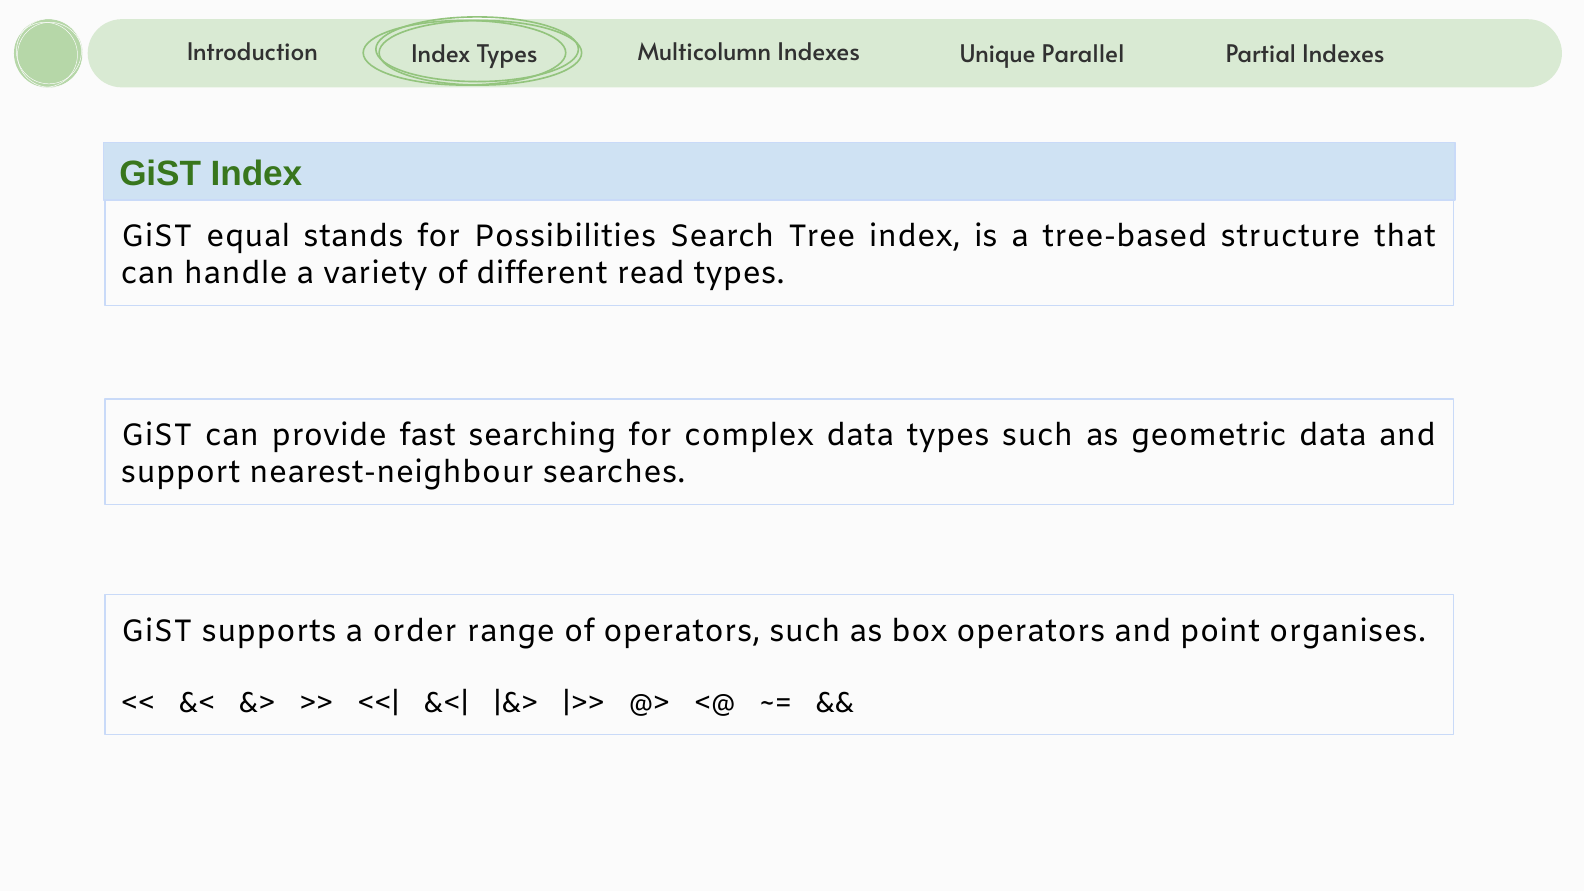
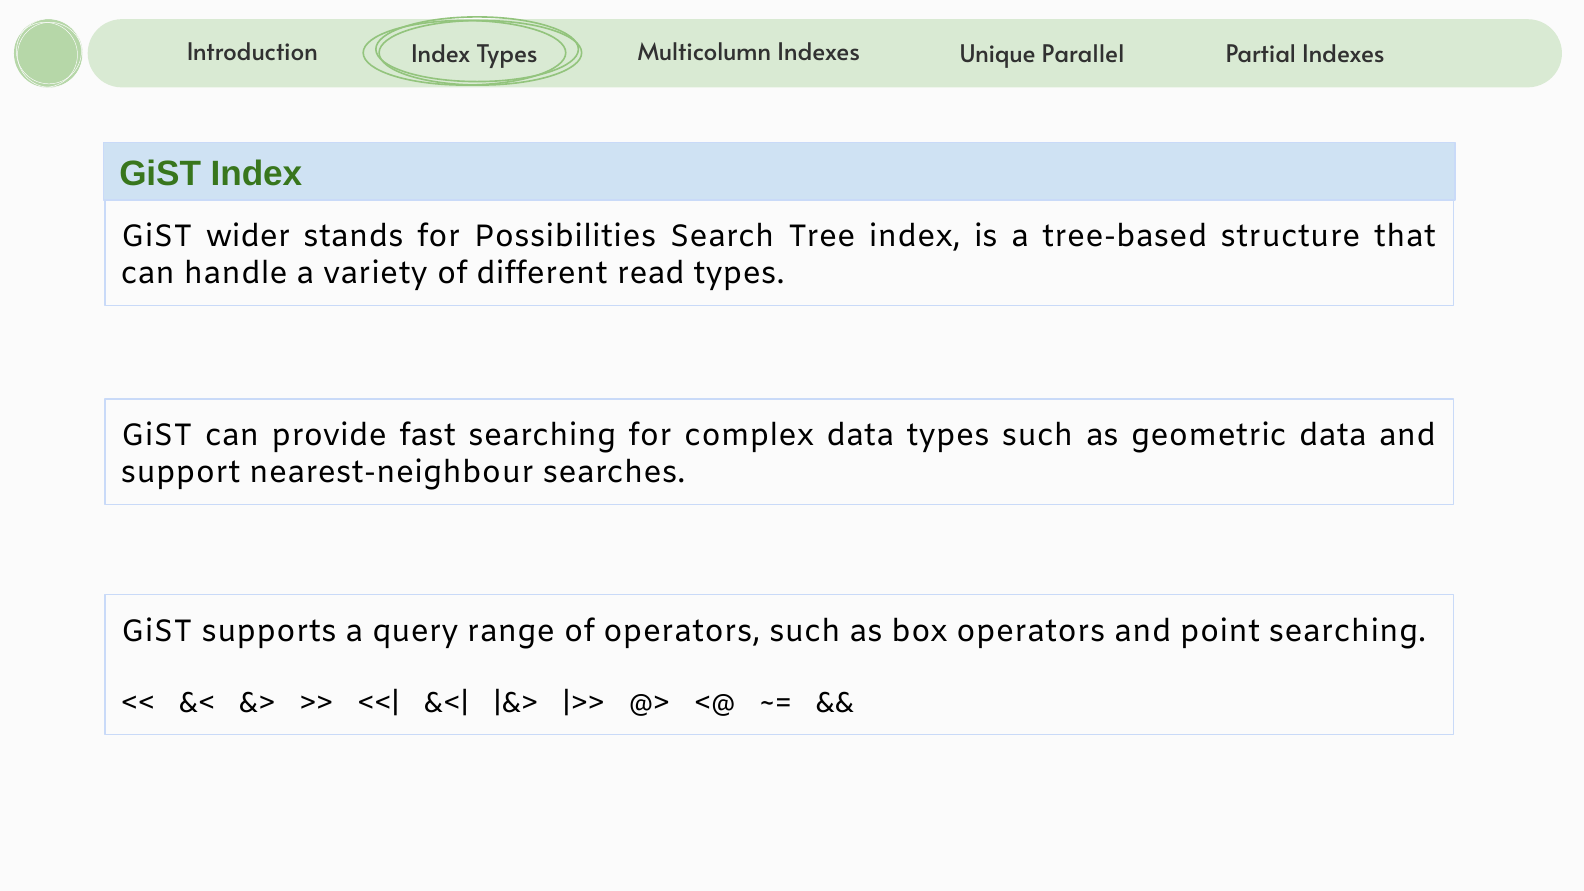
equal: equal -> wider
order: order -> query
point organises: organises -> searching
